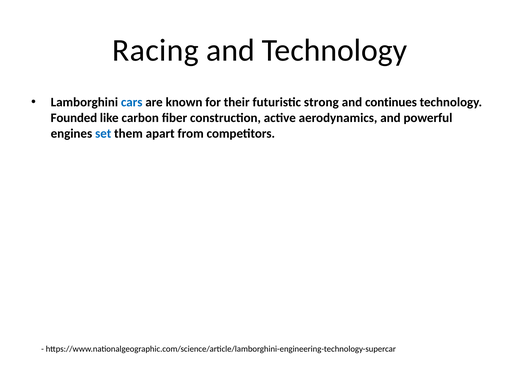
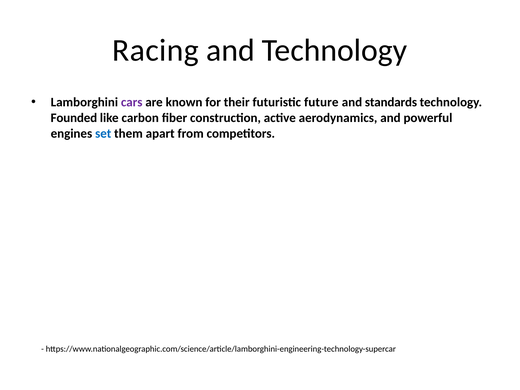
cars colour: blue -> purple
strong: strong -> future
continues: continues -> standards
